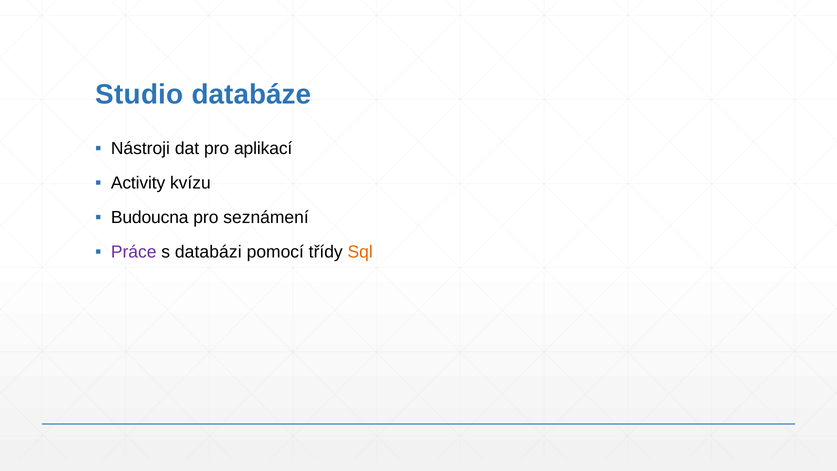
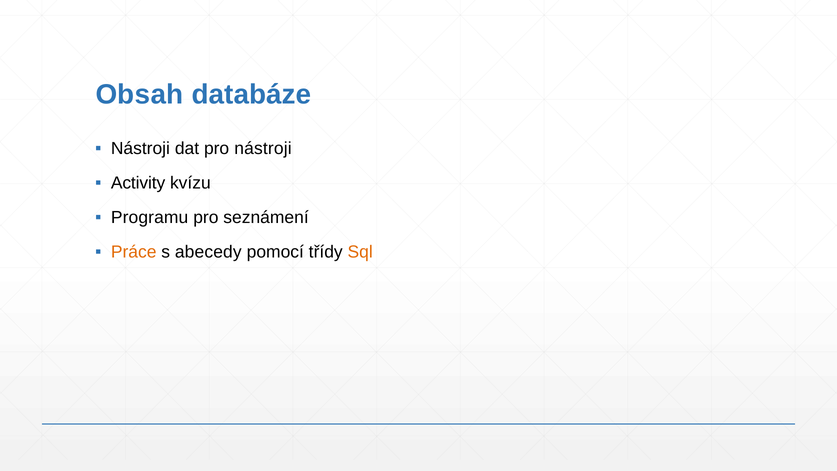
Studio: Studio -> Obsah
pro aplikací: aplikací -> nástroji
Budoucna: Budoucna -> Programu
Práce colour: purple -> orange
databázi: databázi -> abecedy
